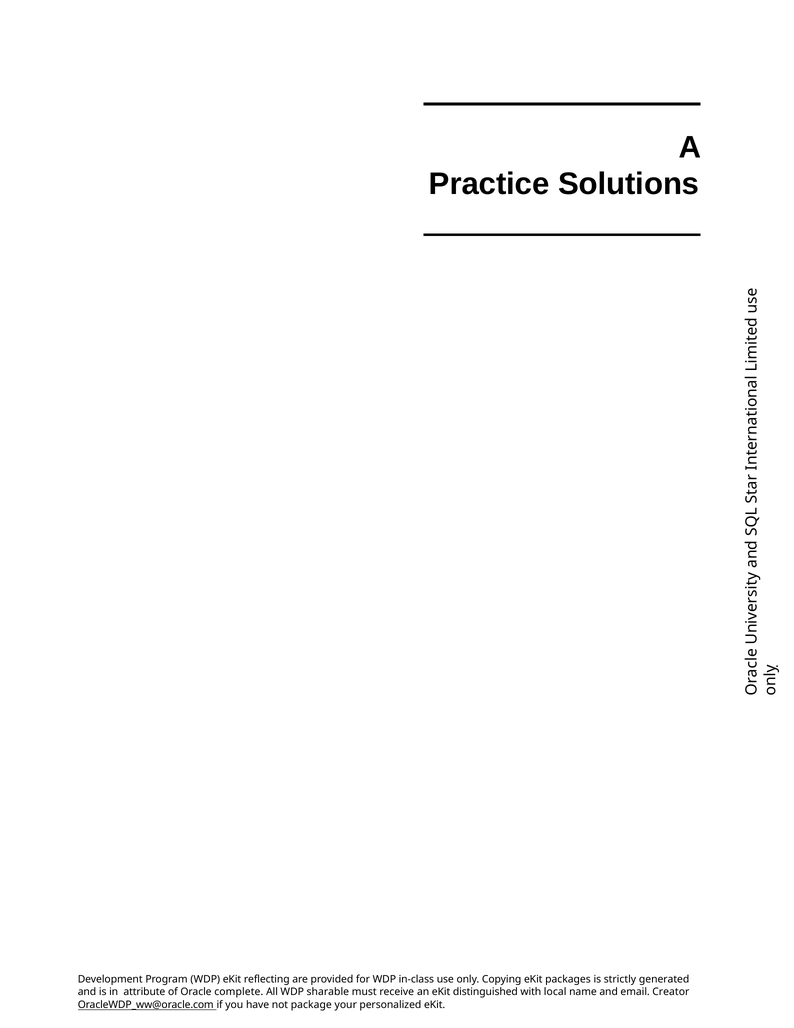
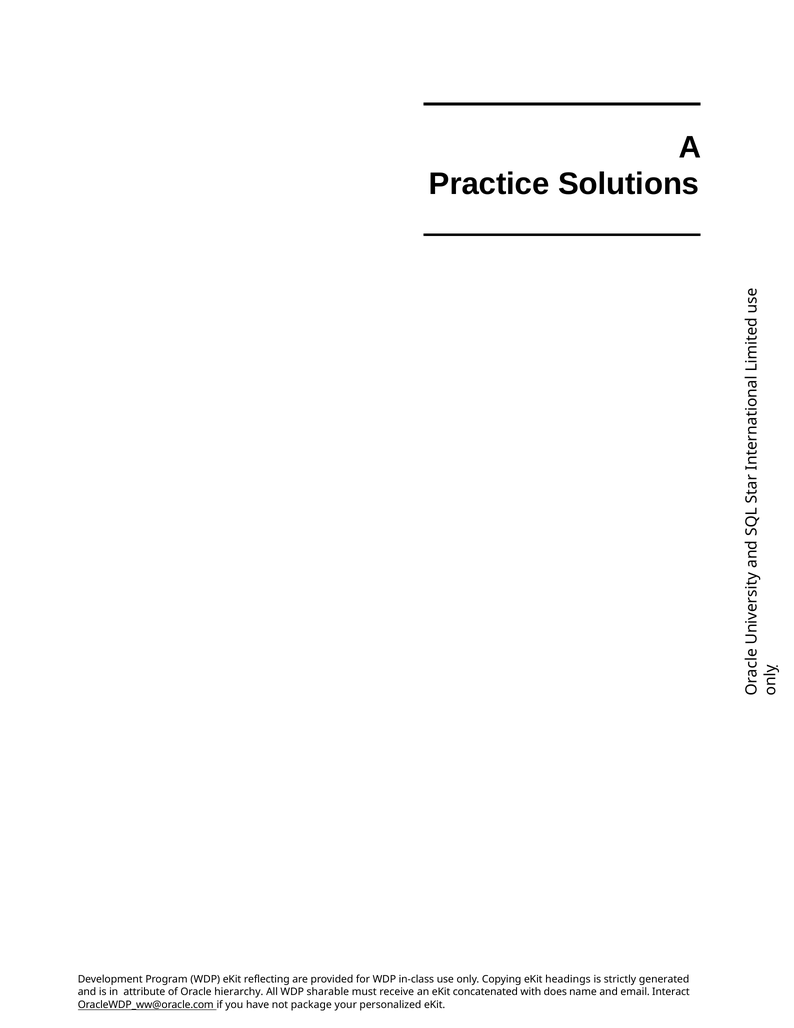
packages: packages -> headings
complete: complete -> hierarchy
distinguished: distinguished -> concatenated
local: local -> does
Creator: Creator -> Interact
